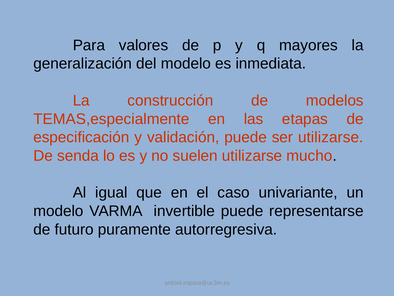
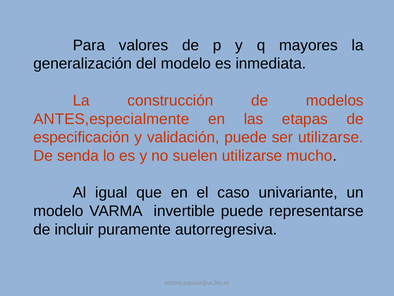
TEMAS,especialmente: TEMAS,especialmente -> ANTES,especialmente
futuro: futuro -> incluir
